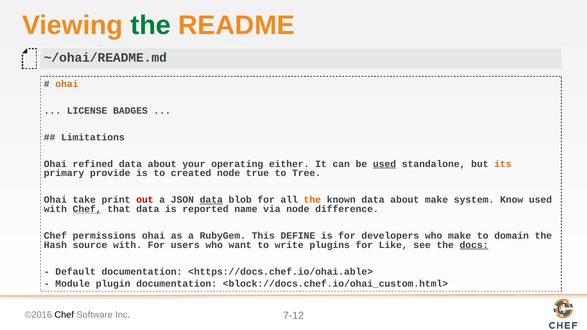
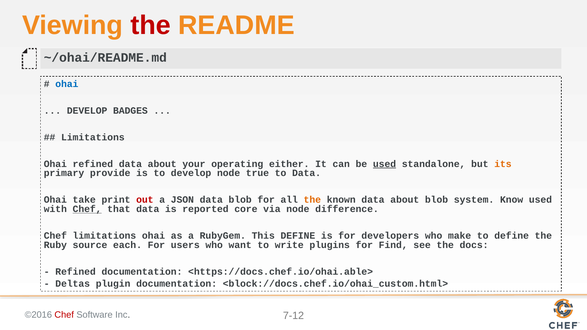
the at (151, 25) colour: green -> red
ohai at (67, 84) colour: orange -> blue
LICENSE at (87, 111): LICENSE -> DEVELOP
to created: created -> develop
to Tree: Tree -> Data
data at (211, 200) underline: present -> none
about make: make -> blob
name: name -> core
Chef permissions: permissions -> limitations
to domain: domain -> define
Hash: Hash -> Ruby
source with: with -> each
Like: Like -> Find
docs underline: present -> none
Default at (76, 272): Default -> Refined
Module: Module -> Deltas
Chef at (64, 315) colour: black -> red
